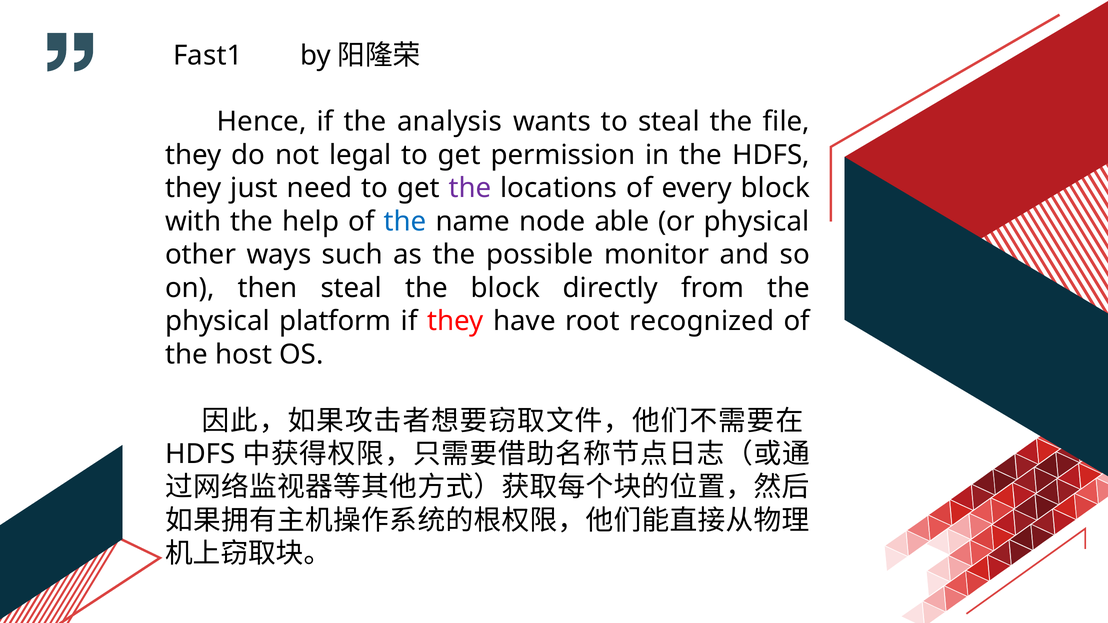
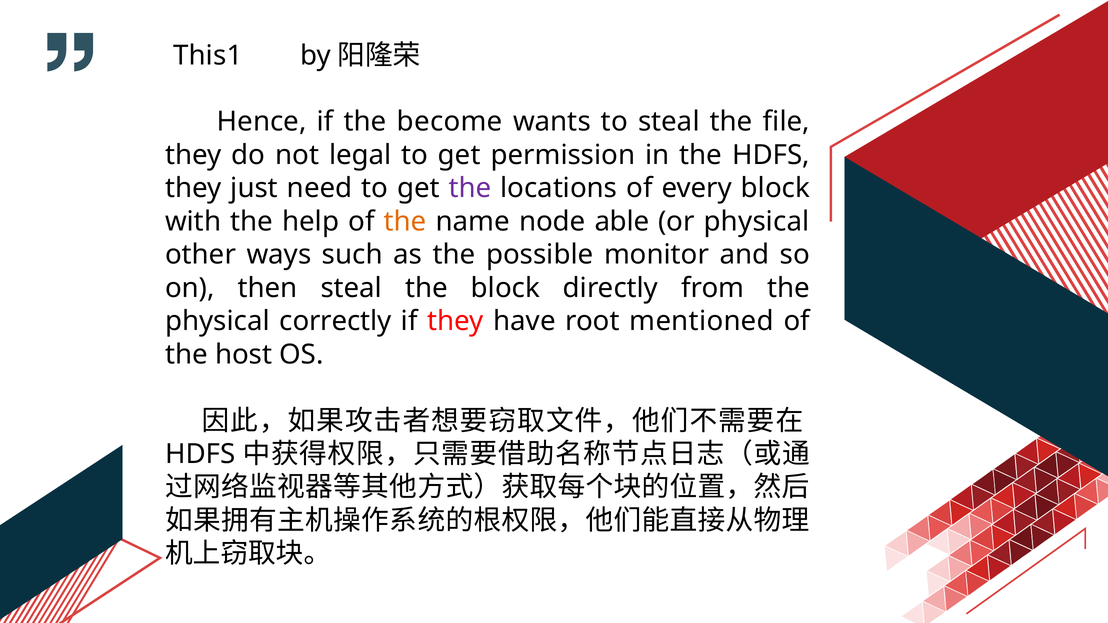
Fast1: Fast1 -> This1
analysis: analysis -> become
the at (405, 222) colour: blue -> orange
platform: platform -> correctly
recognized: recognized -> mentioned
